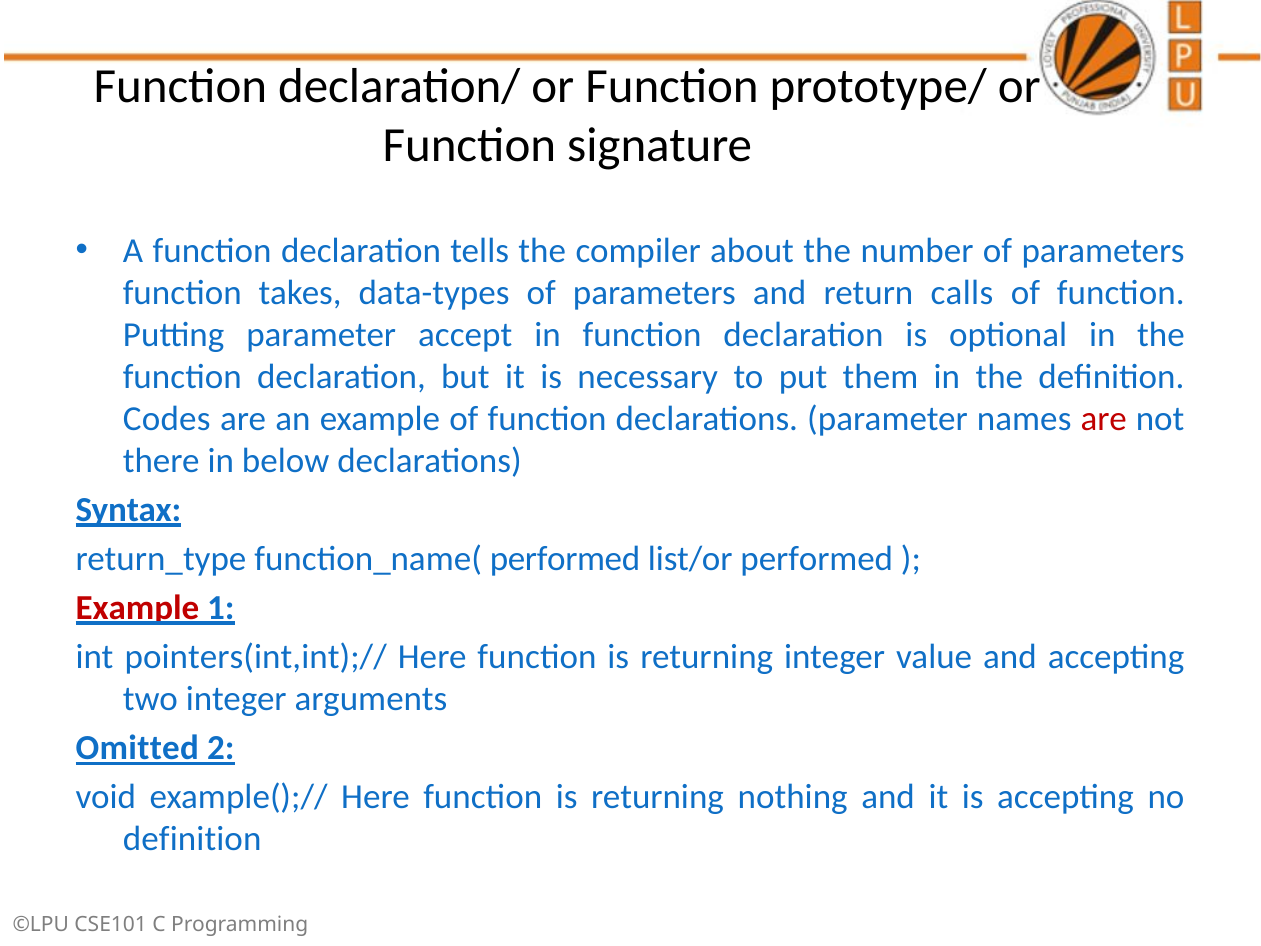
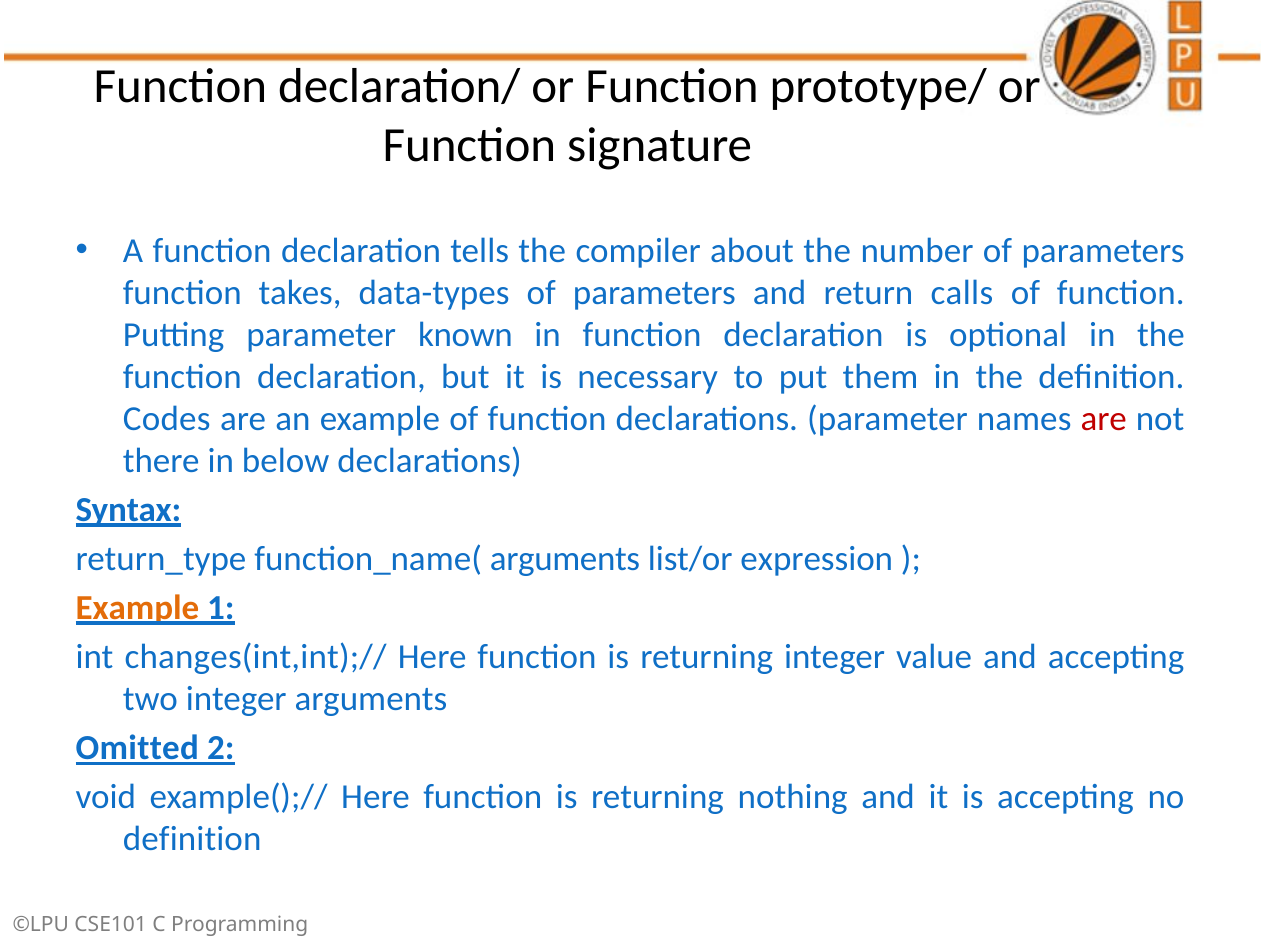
accept: accept -> known
function_name( performed: performed -> arguments
list/or performed: performed -> expression
Example at (137, 608) colour: red -> orange
pointers(int,int);//: pointers(int,int);// -> changes(int,int);//
